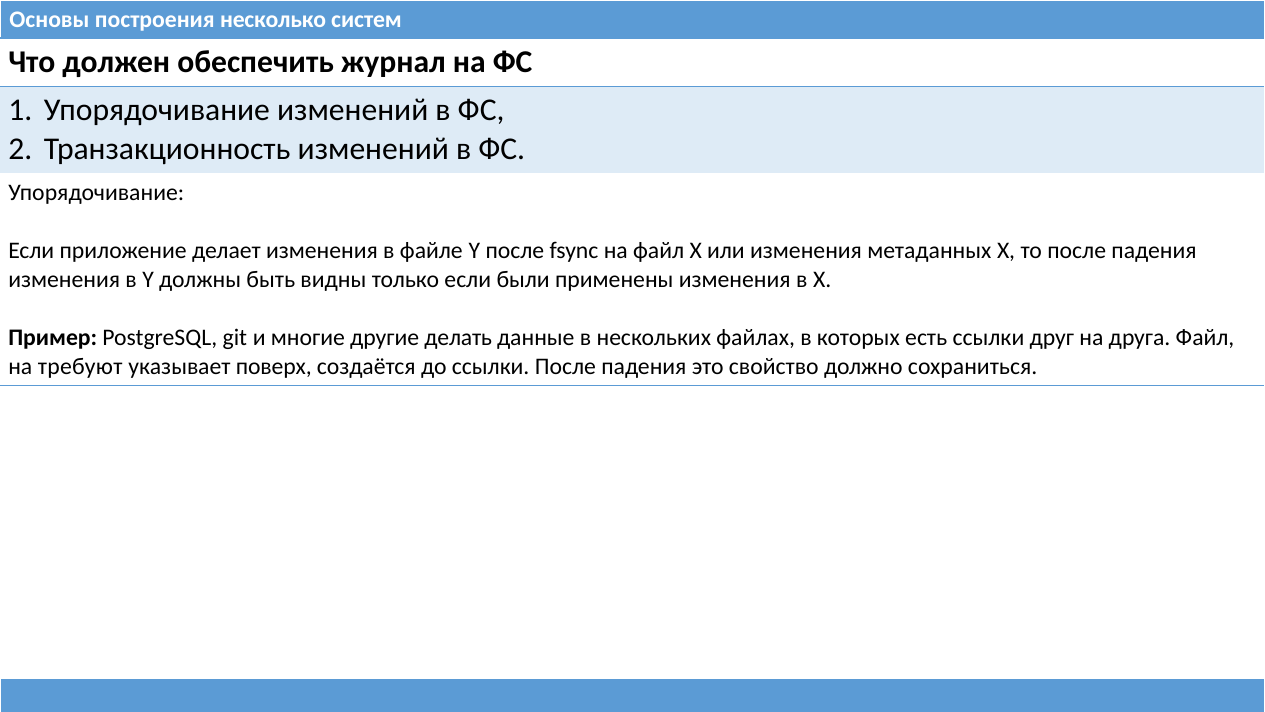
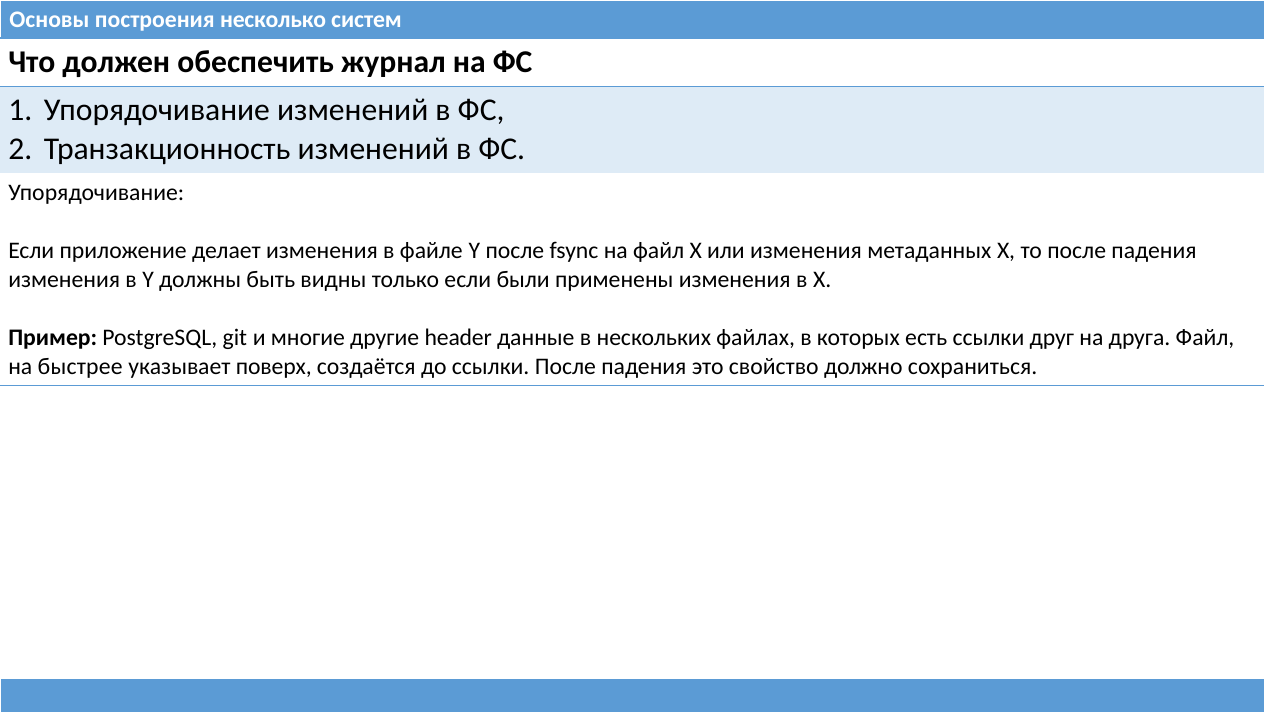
делать: делать -> header
требуют: требуют -> быстрее
